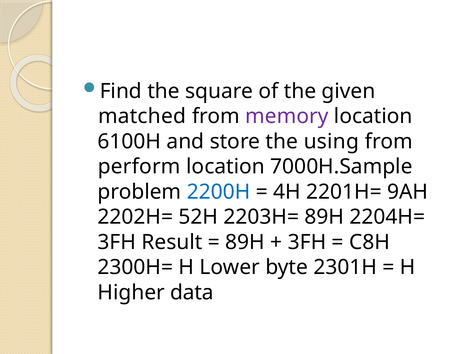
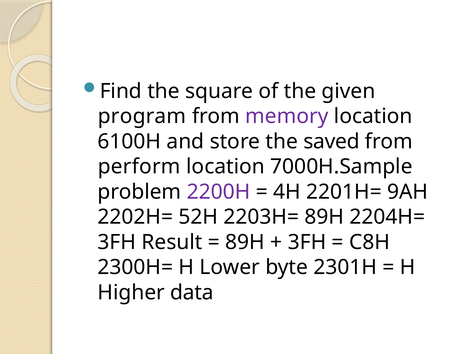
matched: matched -> program
using: using -> saved
2200H colour: blue -> purple
